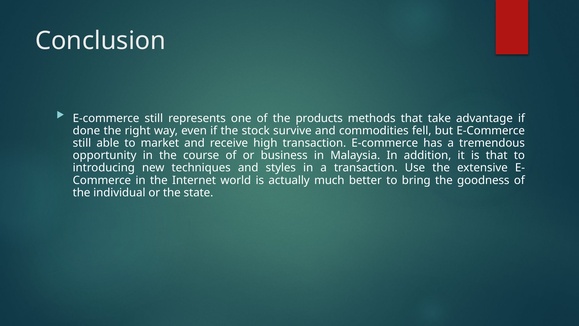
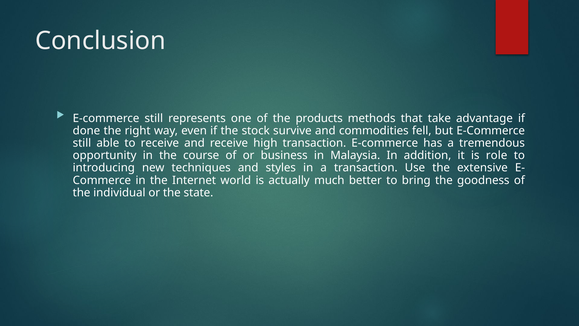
to market: market -> receive
is that: that -> role
